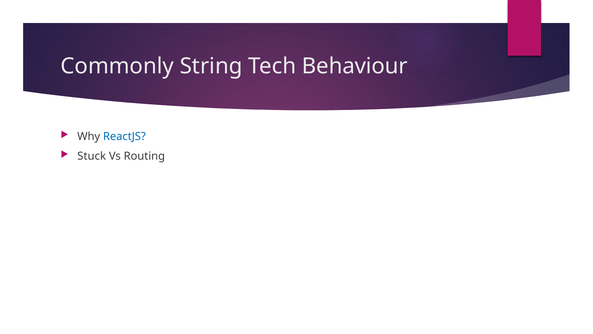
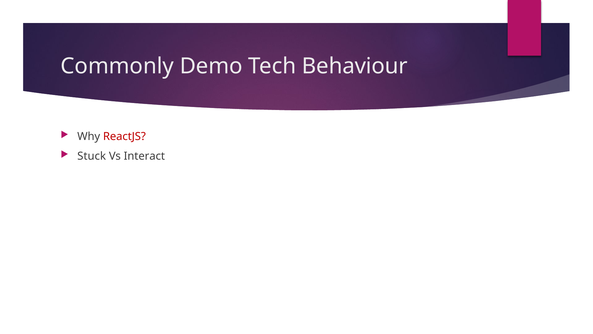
String: String -> Demo
ReactJS colour: blue -> red
Routing: Routing -> Interact
